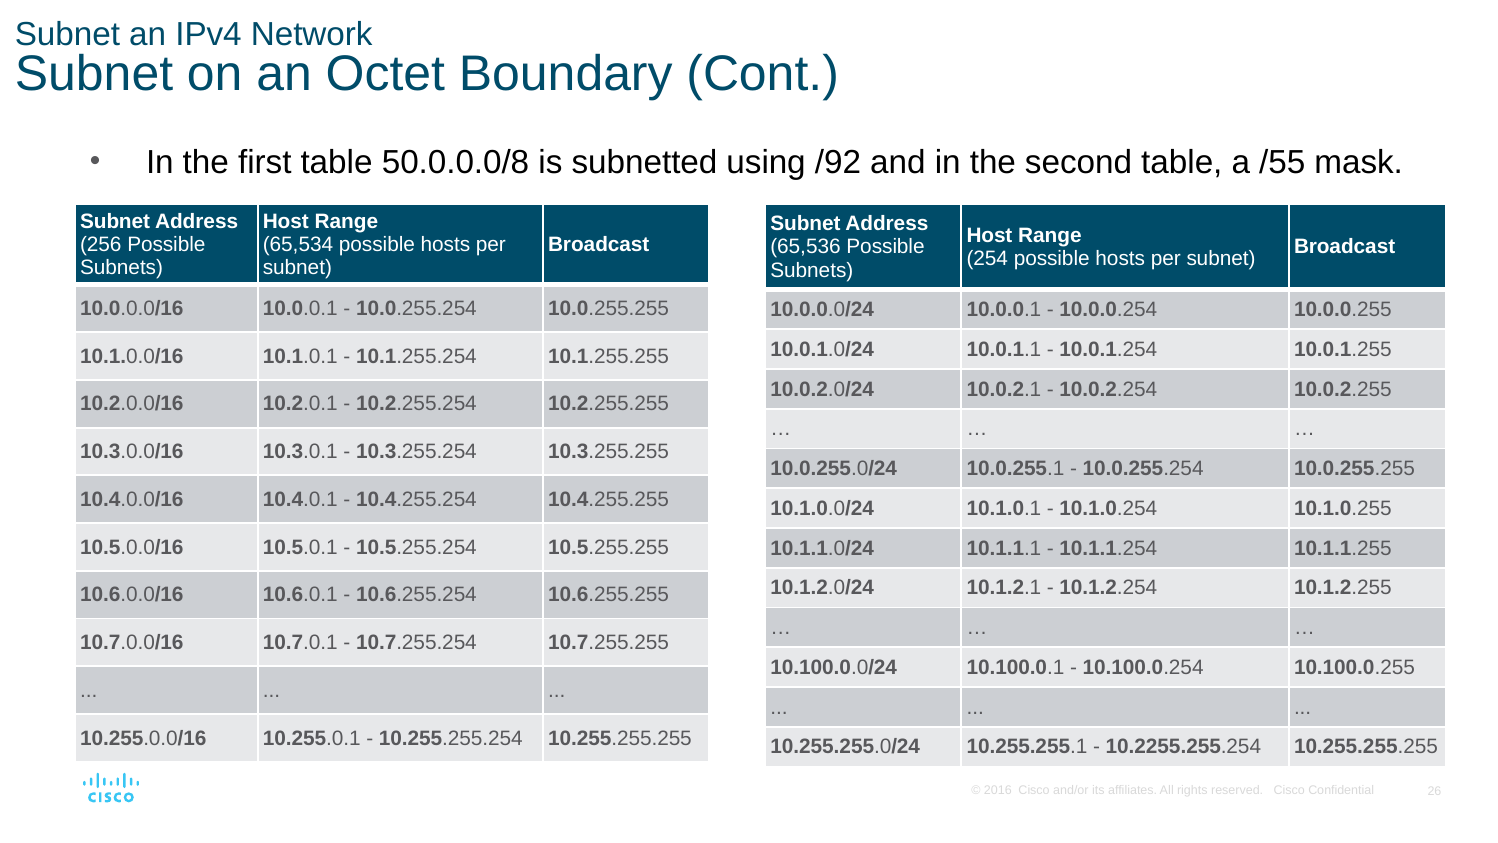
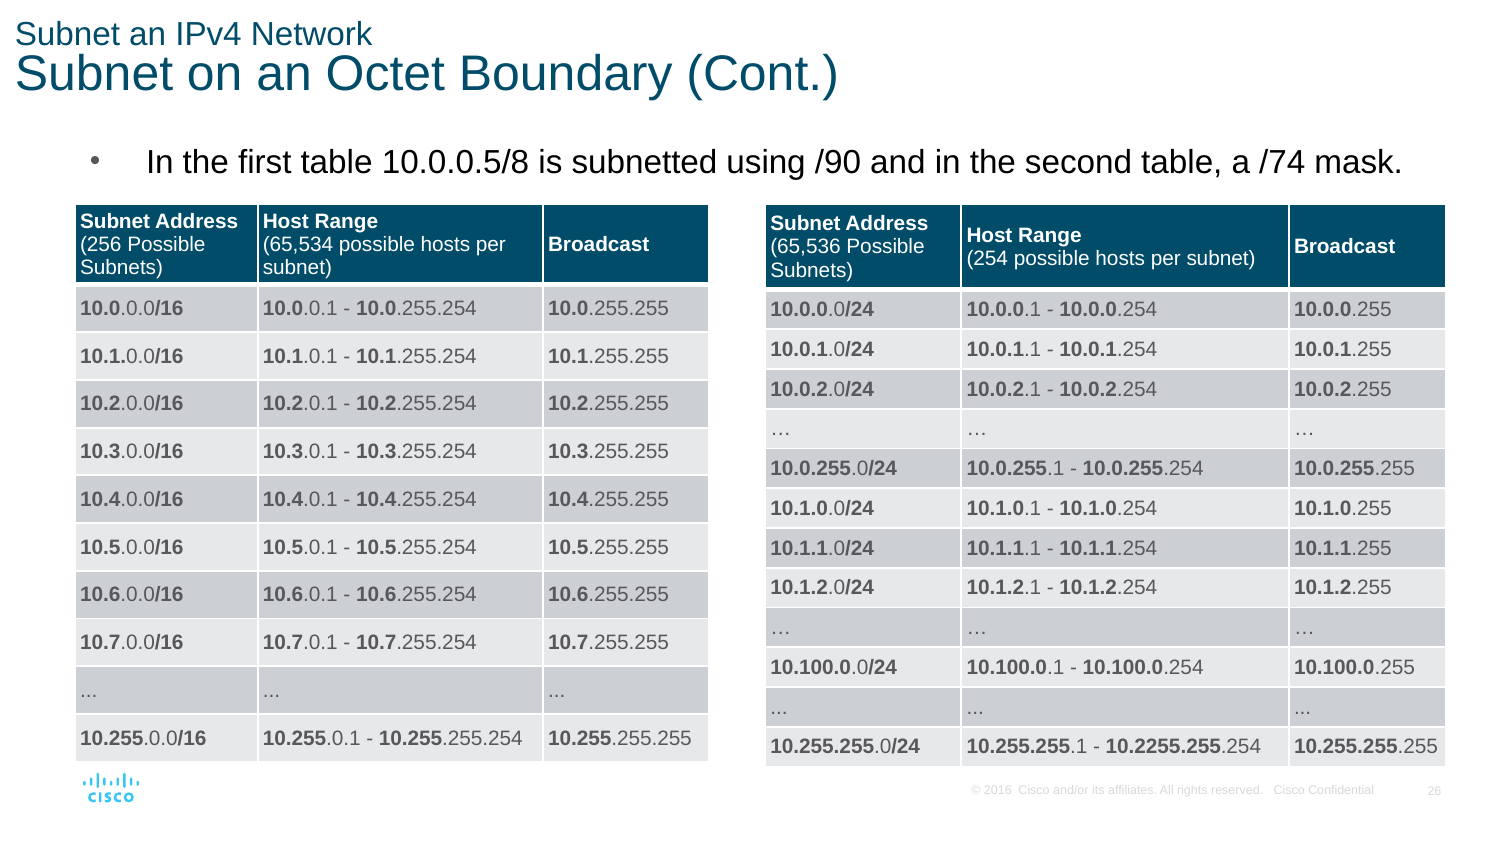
50.0.0.0/8: 50.0.0.0/8 -> 10.0.0.5/8
/92: /92 -> /90
/55: /55 -> /74
